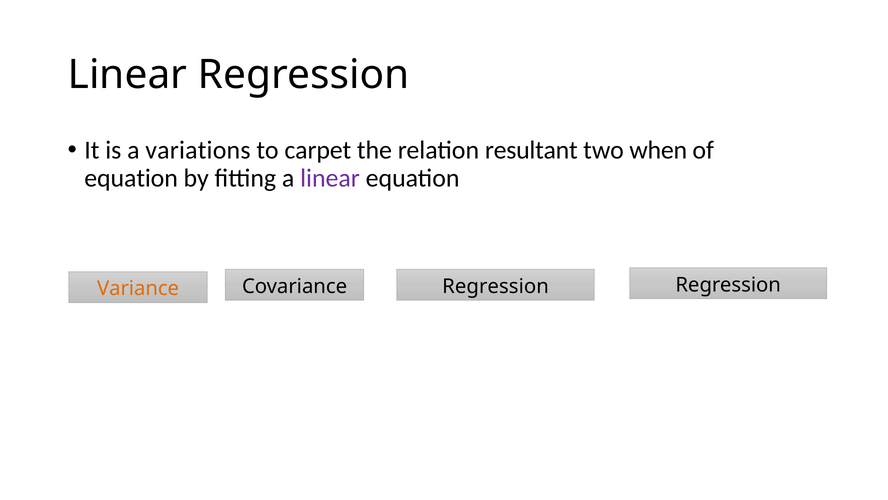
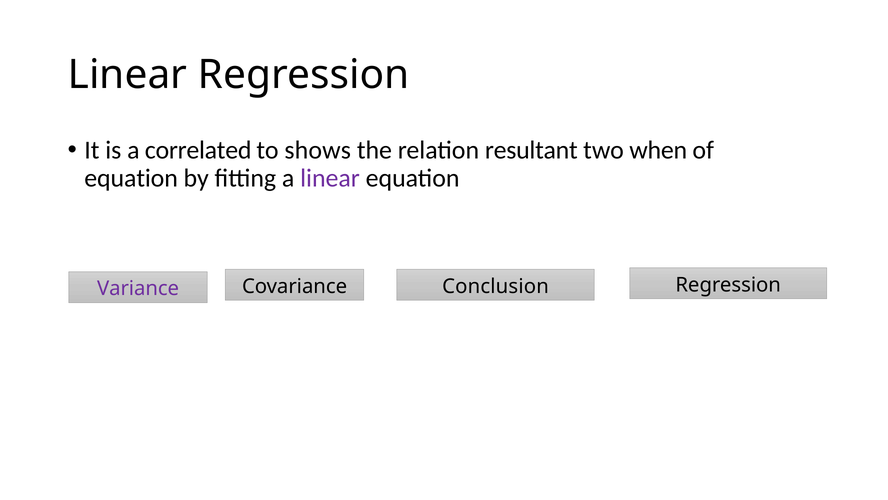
variations: variations -> correlated
carpet: carpet -> shows
Variance colour: orange -> purple
Covariance Regression: Regression -> Conclusion
